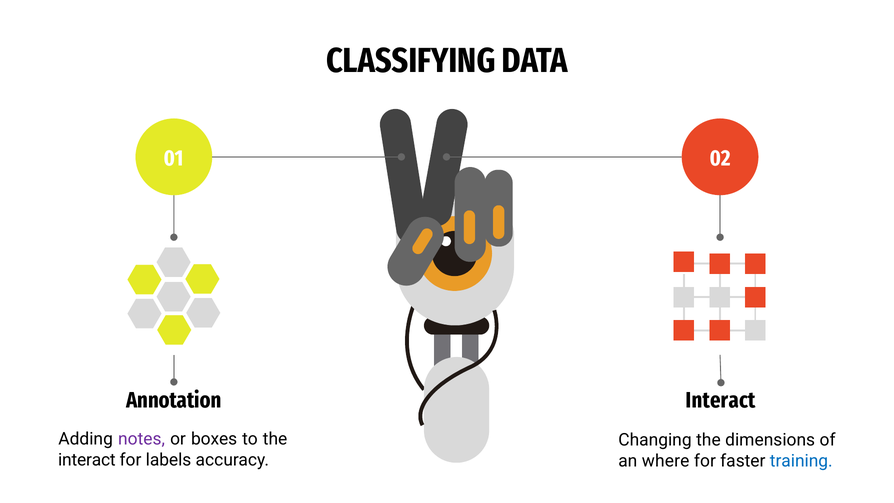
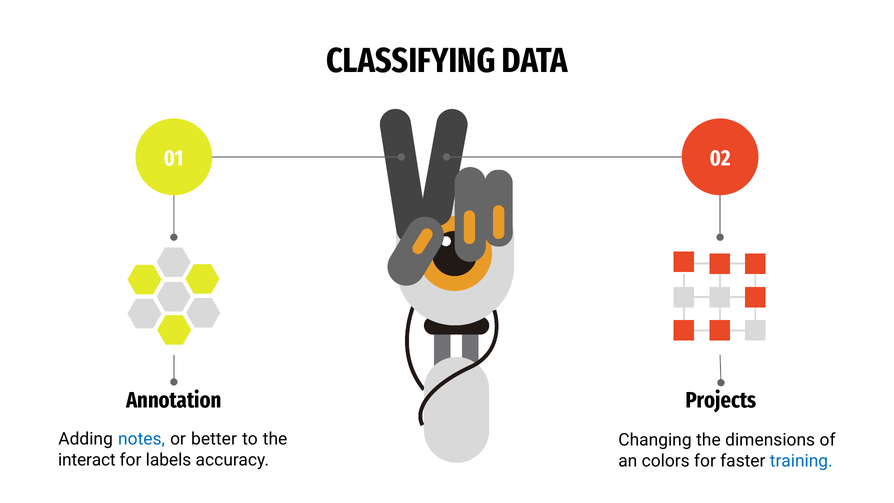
Interact at (721, 400): Interact -> Projects
notes colour: purple -> blue
boxes: boxes -> better
where: where -> colors
